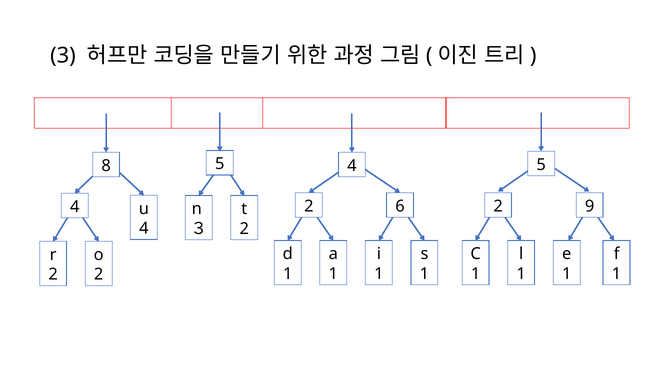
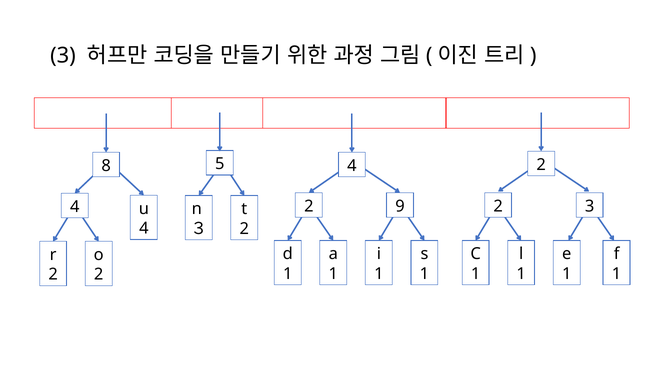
5 at (541, 165): 5 -> 2
6: 6 -> 9
2 9: 9 -> 3
